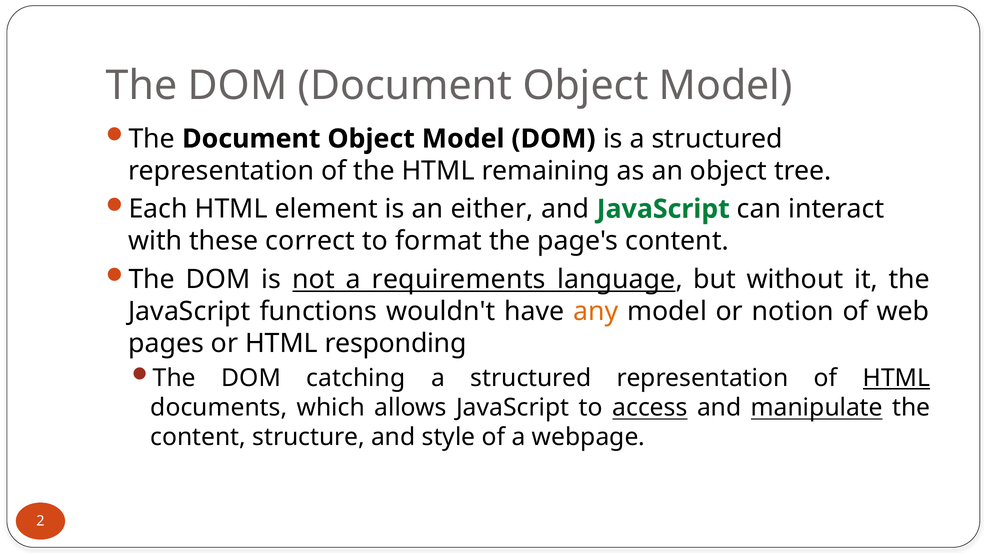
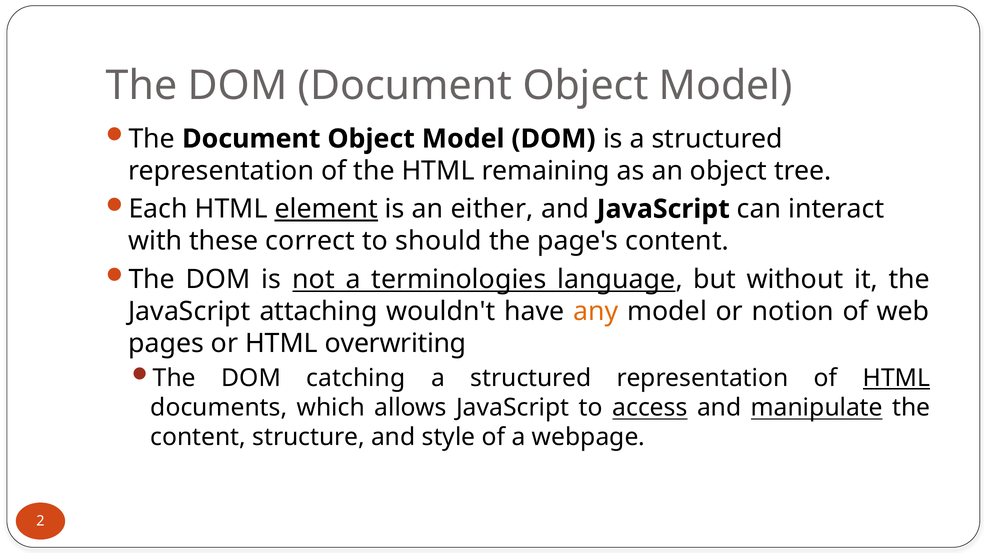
element underline: none -> present
JavaScript at (663, 209) colour: green -> black
format: format -> should
requirements: requirements -> terminologies
functions: functions -> attaching
responding: responding -> overwriting
